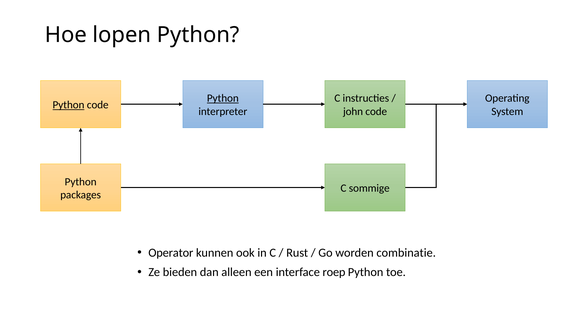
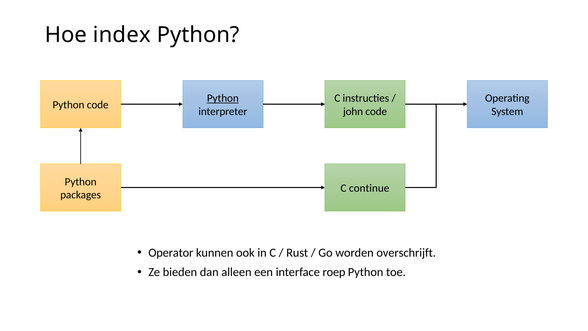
lopen: lopen -> index
Python at (69, 105) underline: present -> none
sommige: sommige -> continue
combinatie: combinatie -> overschrijft
